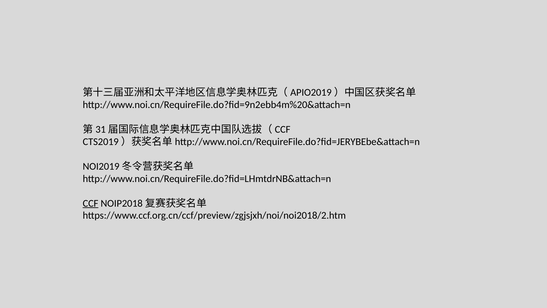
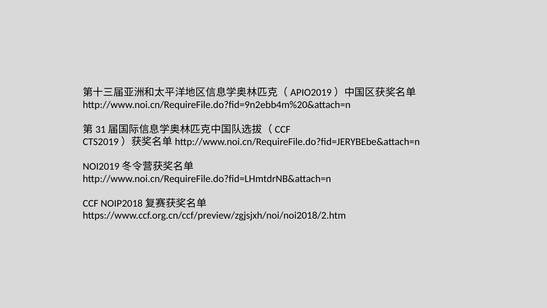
CCF underline: present -> none
